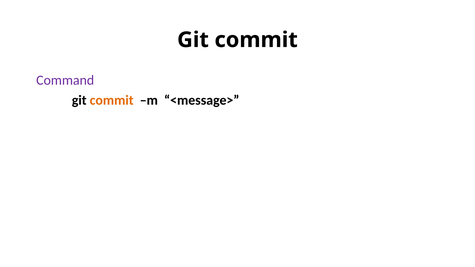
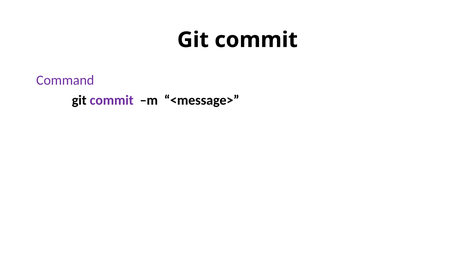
commit at (112, 100) colour: orange -> purple
